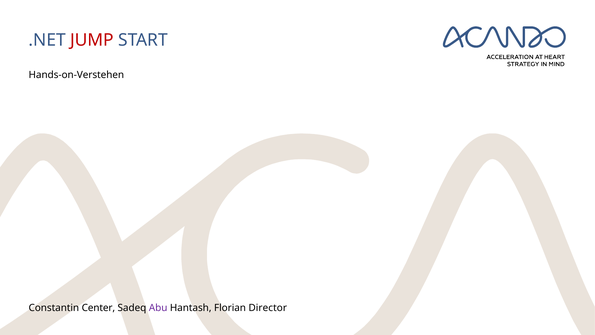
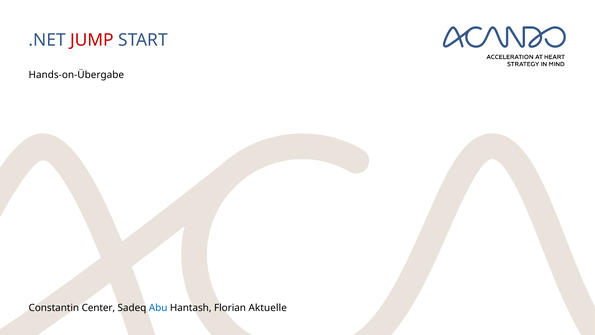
Hands-on-Verstehen: Hands-on-Verstehen -> Hands-on-Übergabe
Abu colour: purple -> blue
Director: Director -> Aktuelle
